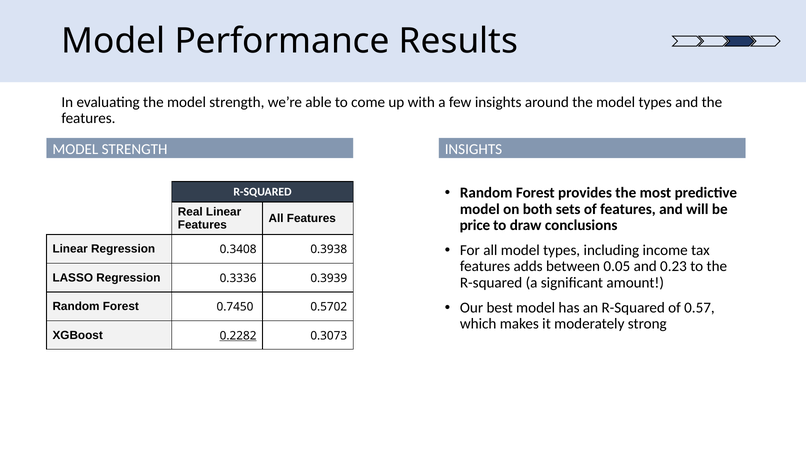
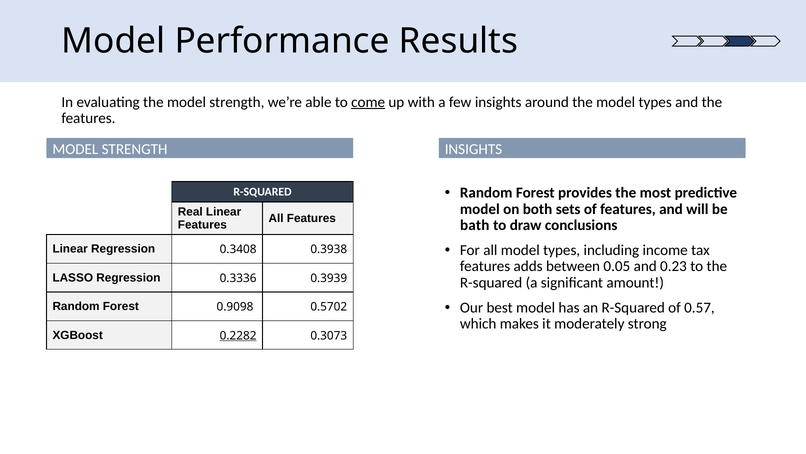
come underline: none -> present
price: price -> bath
0.7450: 0.7450 -> 0.9098
